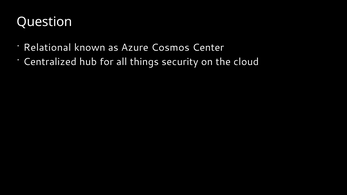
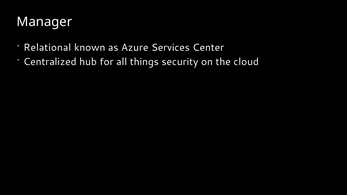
Question: Question -> Manager
Cosmos: Cosmos -> Services
